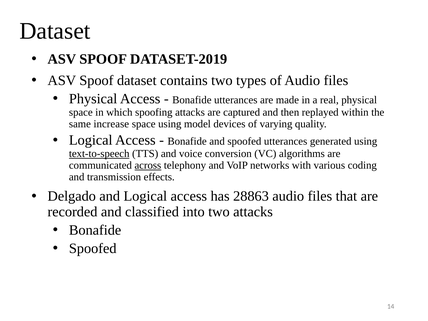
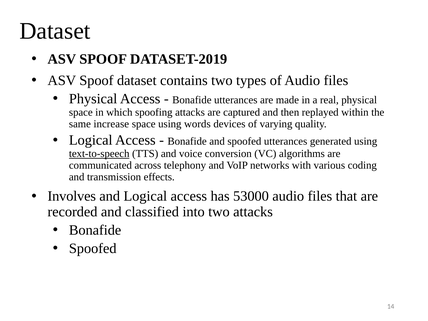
model: model -> words
across underline: present -> none
Delgado: Delgado -> Involves
28863: 28863 -> 53000
